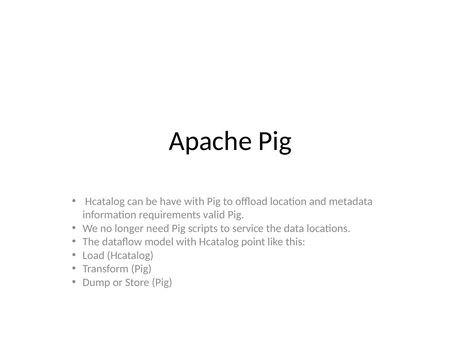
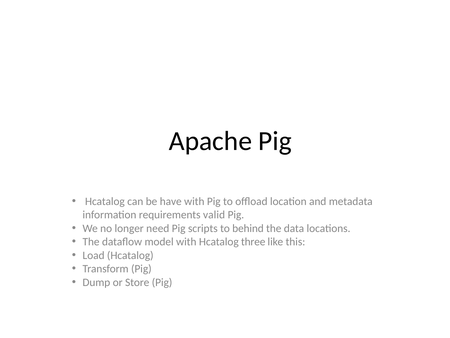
service: service -> behind
point: point -> three
